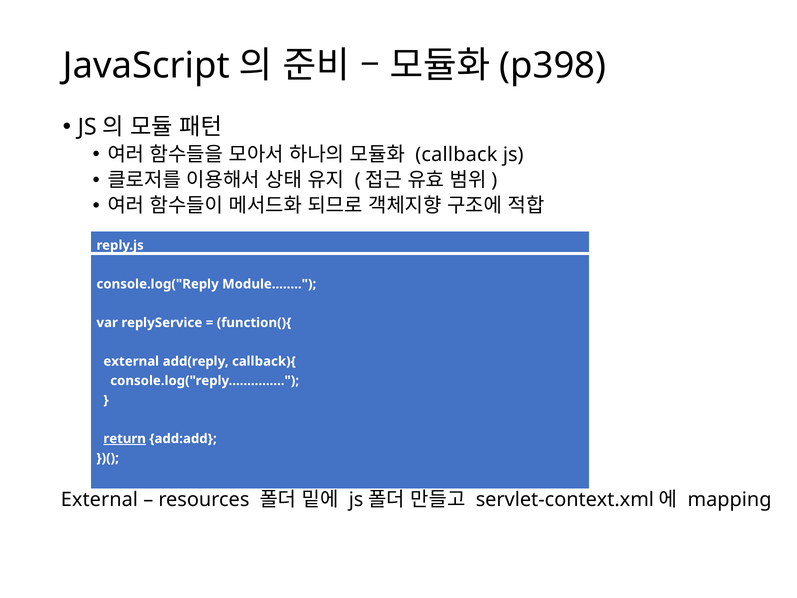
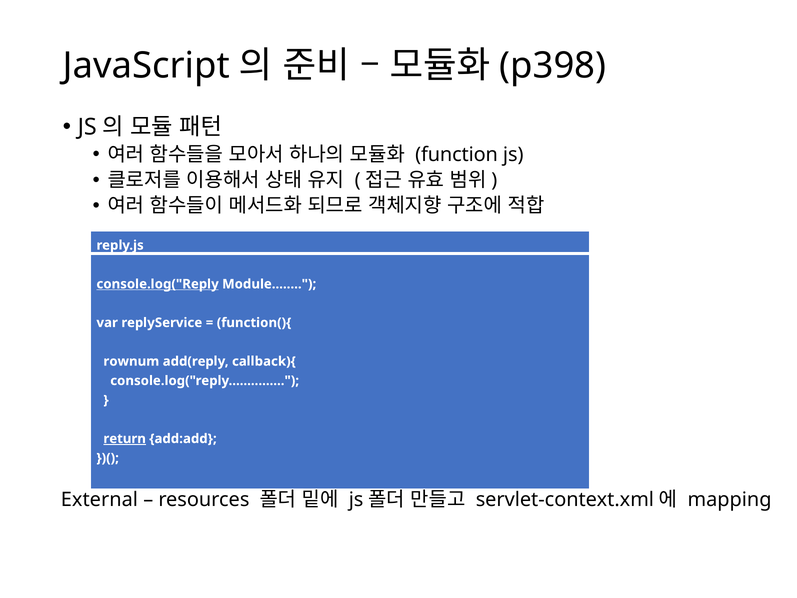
callback: callback -> function
console.log("Reply at (158, 284) underline: none -> present
external at (131, 361): external -> rownum
